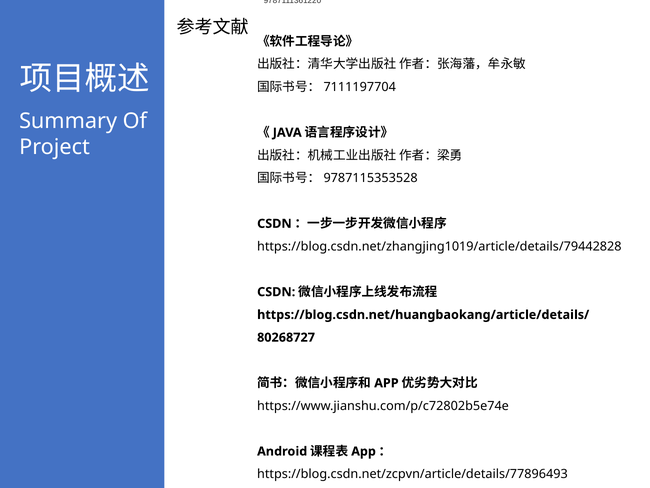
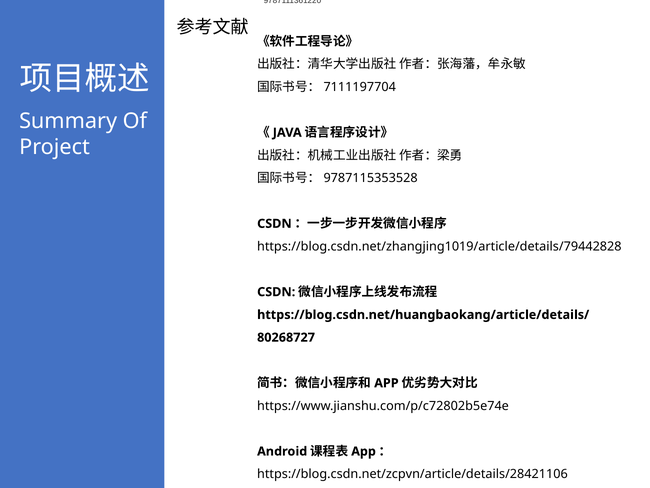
https://blog.csdn.net/zcpvn/article/details/77896493: https://blog.csdn.net/zcpvn/article/details/77896493 -> https://blog.csdn.net/zcpvn/article/details/28421106
